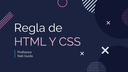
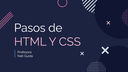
Regla: Regla -> Pasos
